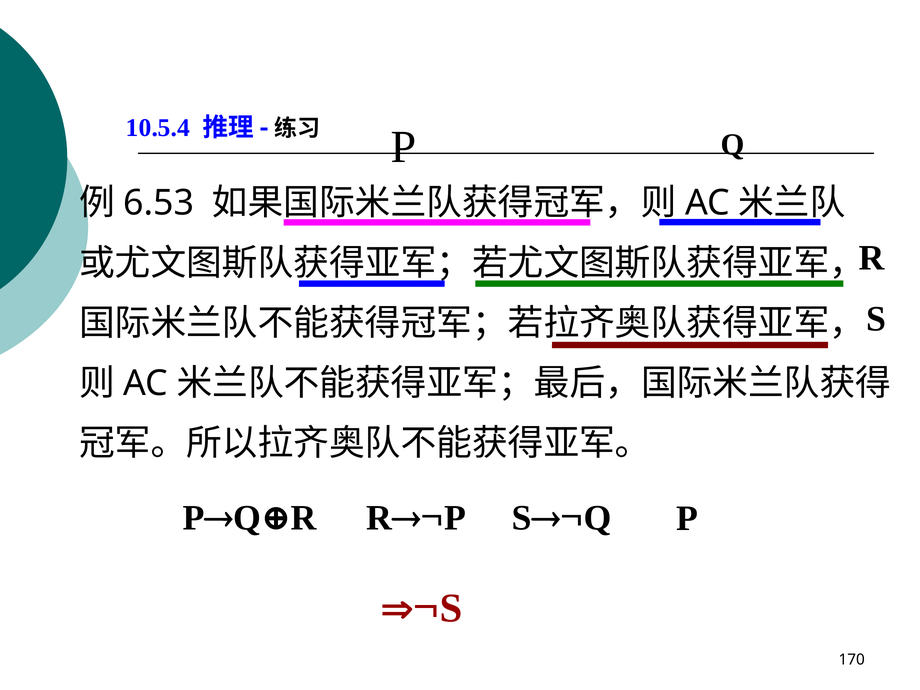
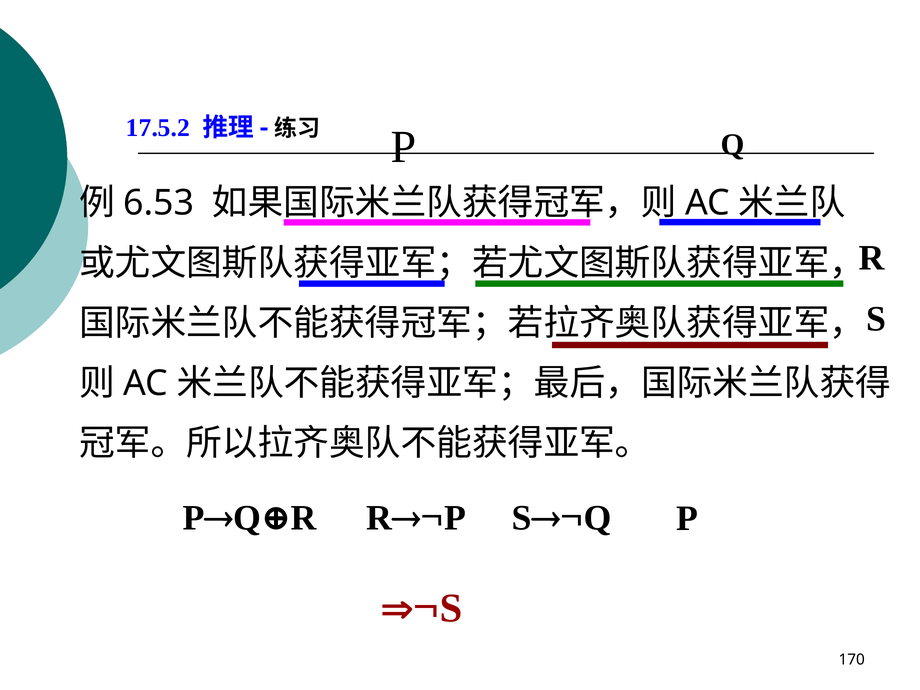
10.5.4: 10.5.4 -> 17.5.2
